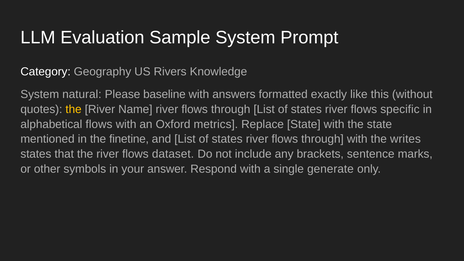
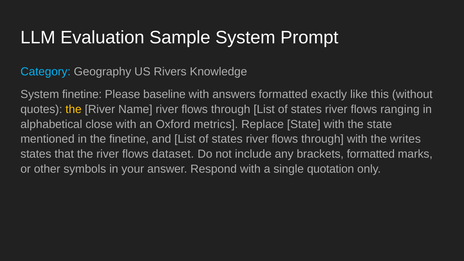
Category colour: white -> light blue
System natural: natural -> finetine
specific: specific -> ranging
alphabetical flows: flows -> close
brackets sentence: sentence -> formatted
generate: generate -> quotation
